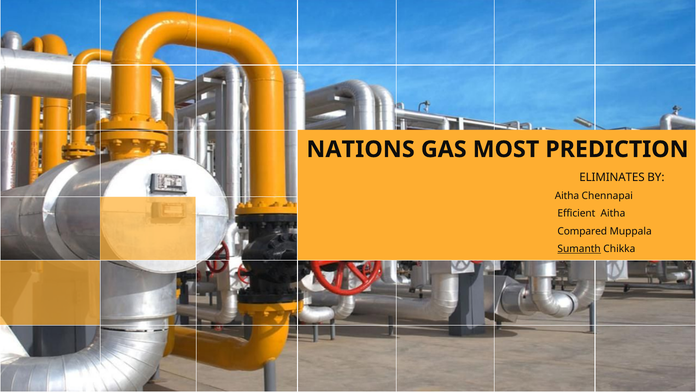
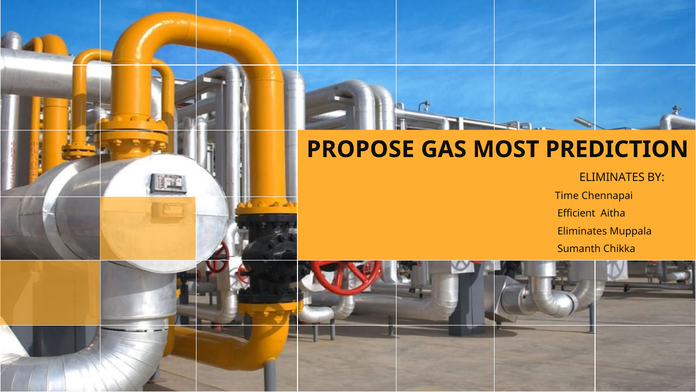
NATIONS: NATIONS -> PROPOSE
Aitha at (567, 195): Aitha -> Time
Compared at (582, 231): Compared -> Eliminates
Sumanth underline: present -> none
